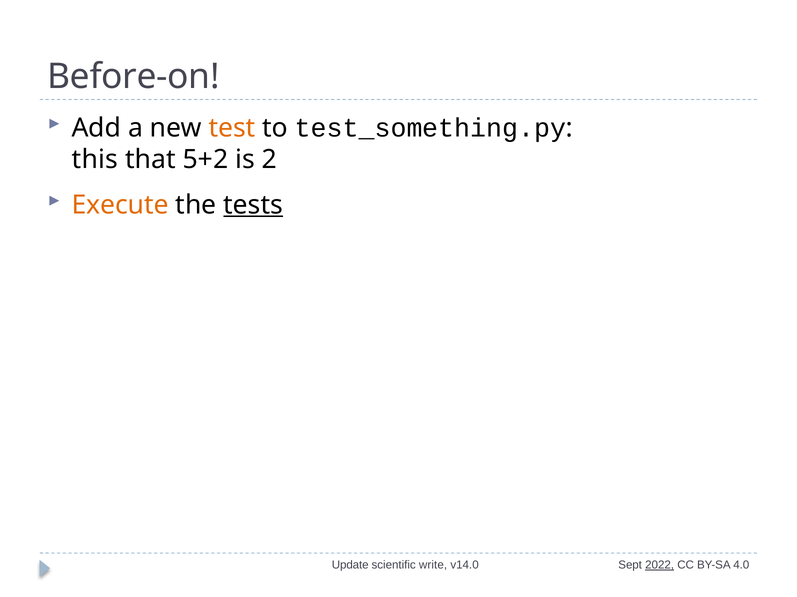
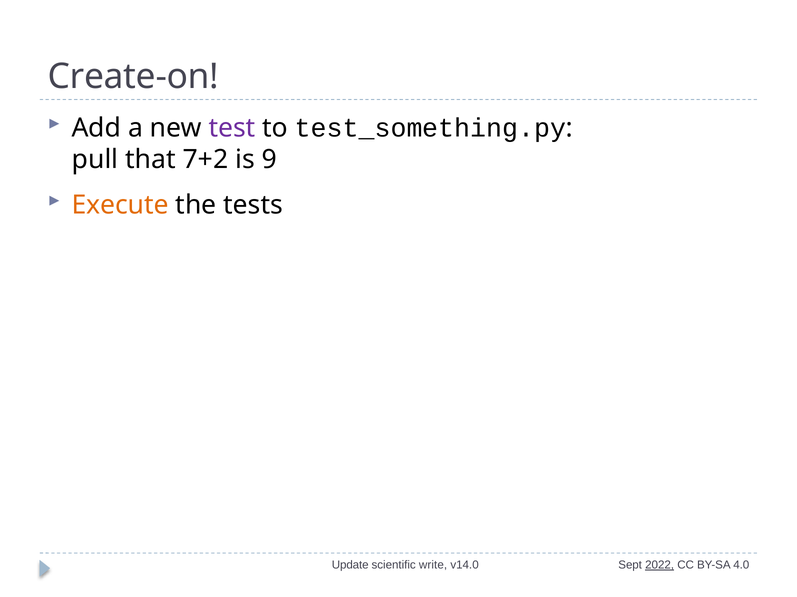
Before-on: Before-on -> Create-on
test colour: orange -> purple
this: this -> pull
5+2: 5+2 -> 7+2
2: 2 -> 9
tests underline: present -> none
